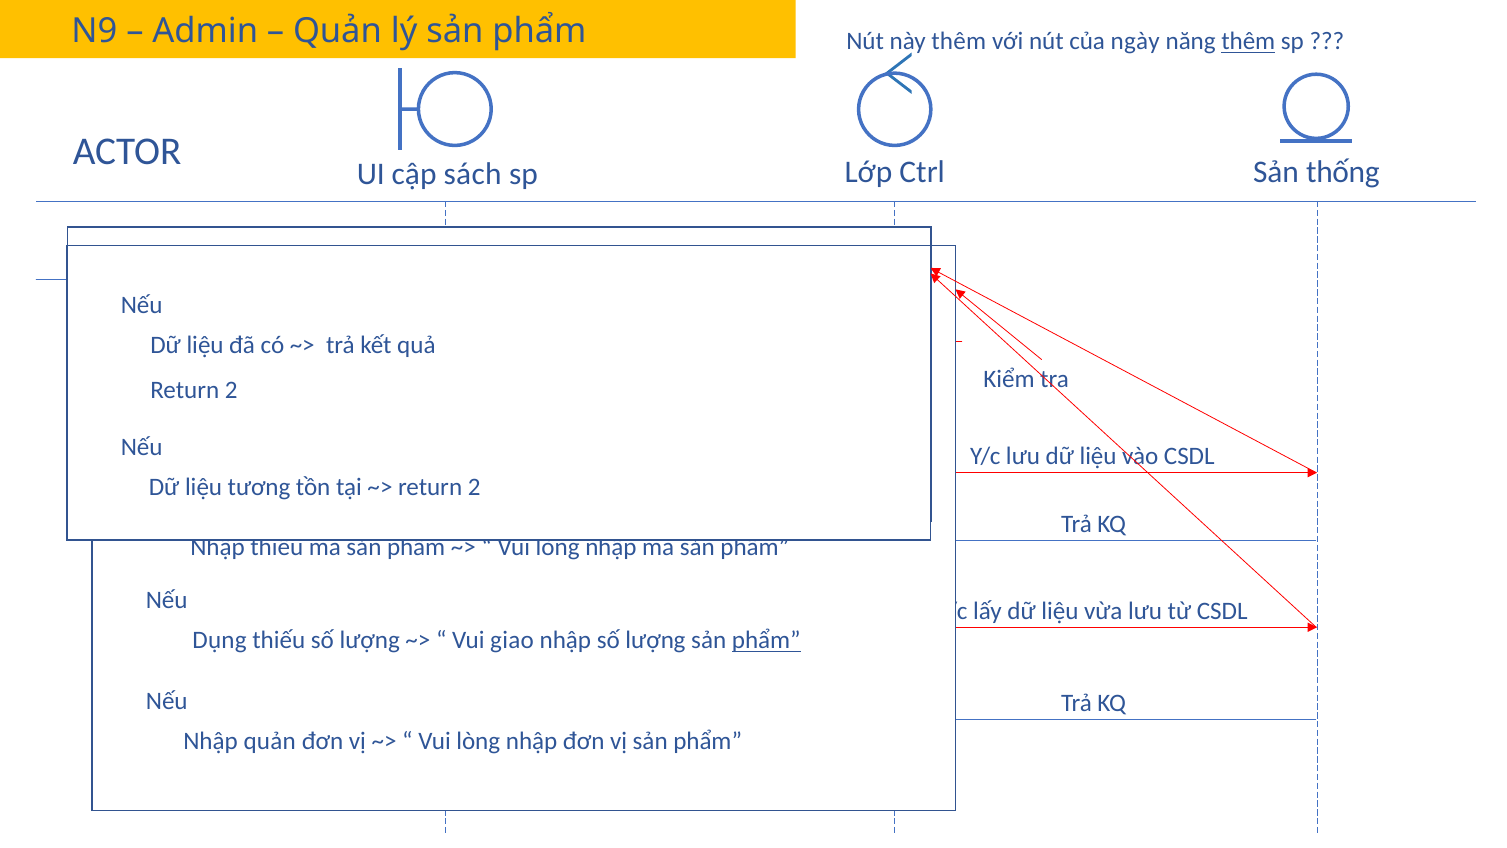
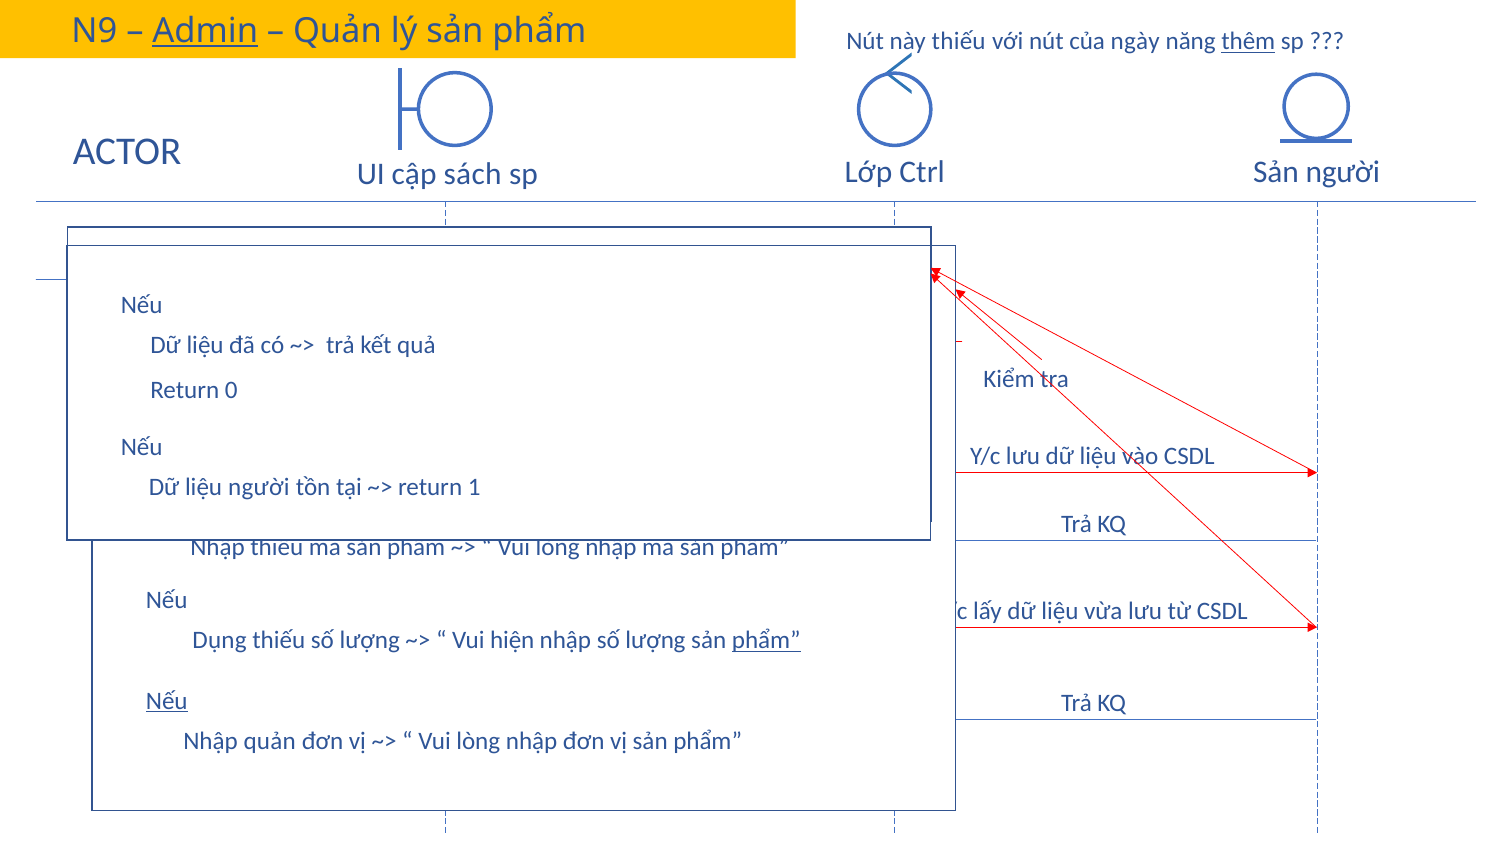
Admin underline: none -> present
này thêm: thêm -> thiếu
Sản thống: thống -> người
2 at (231, 391): 2 -> 0
liệu tương: tương -> người
2 at (474, 488): 2 -> 1
Vui giao: giao -> hiện
Nếu at (167, 701) underline: none -> present
